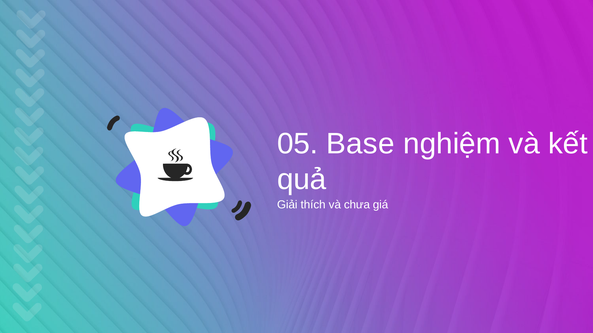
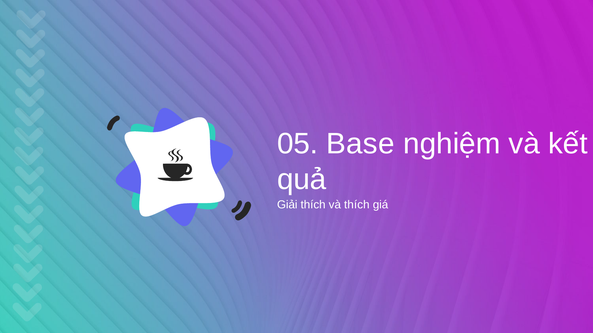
và chưa: chưa -> thích
